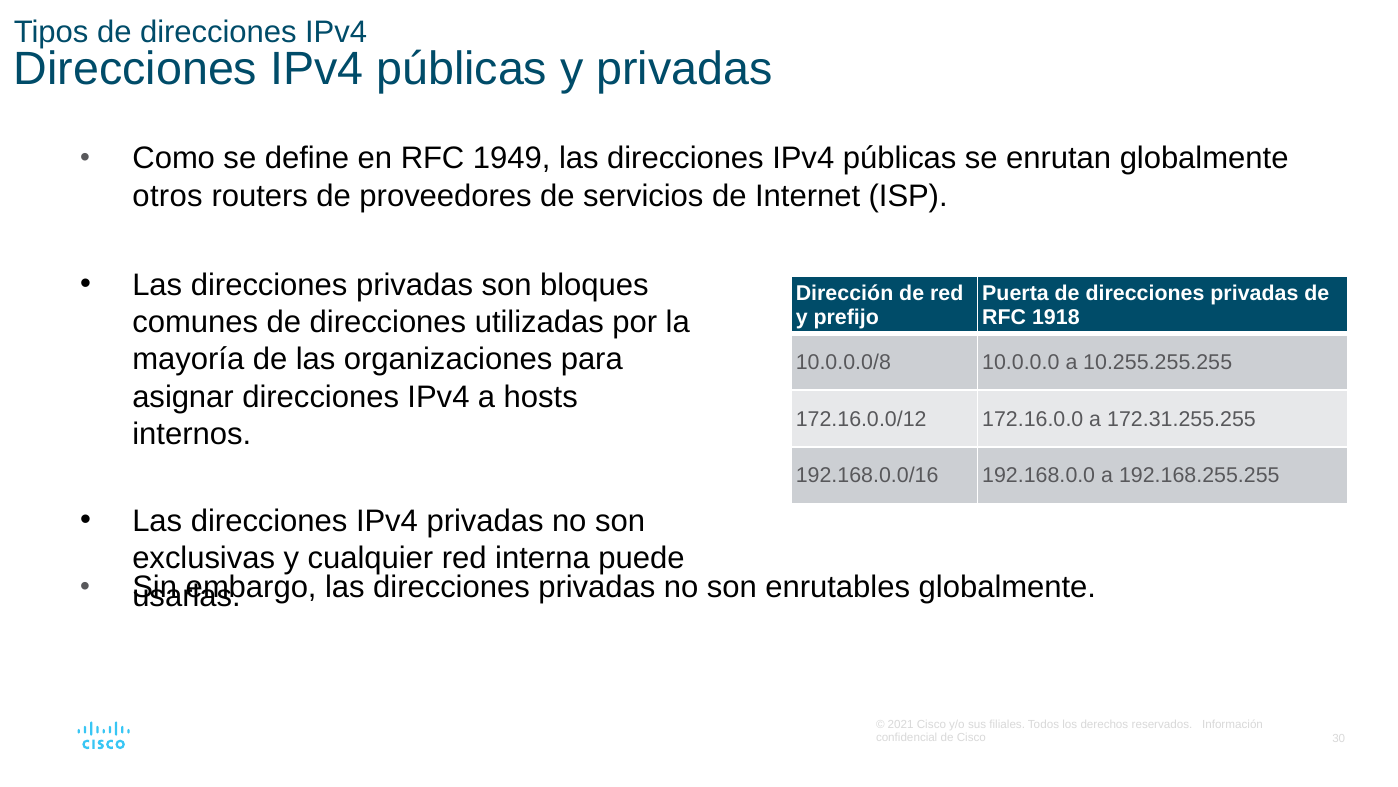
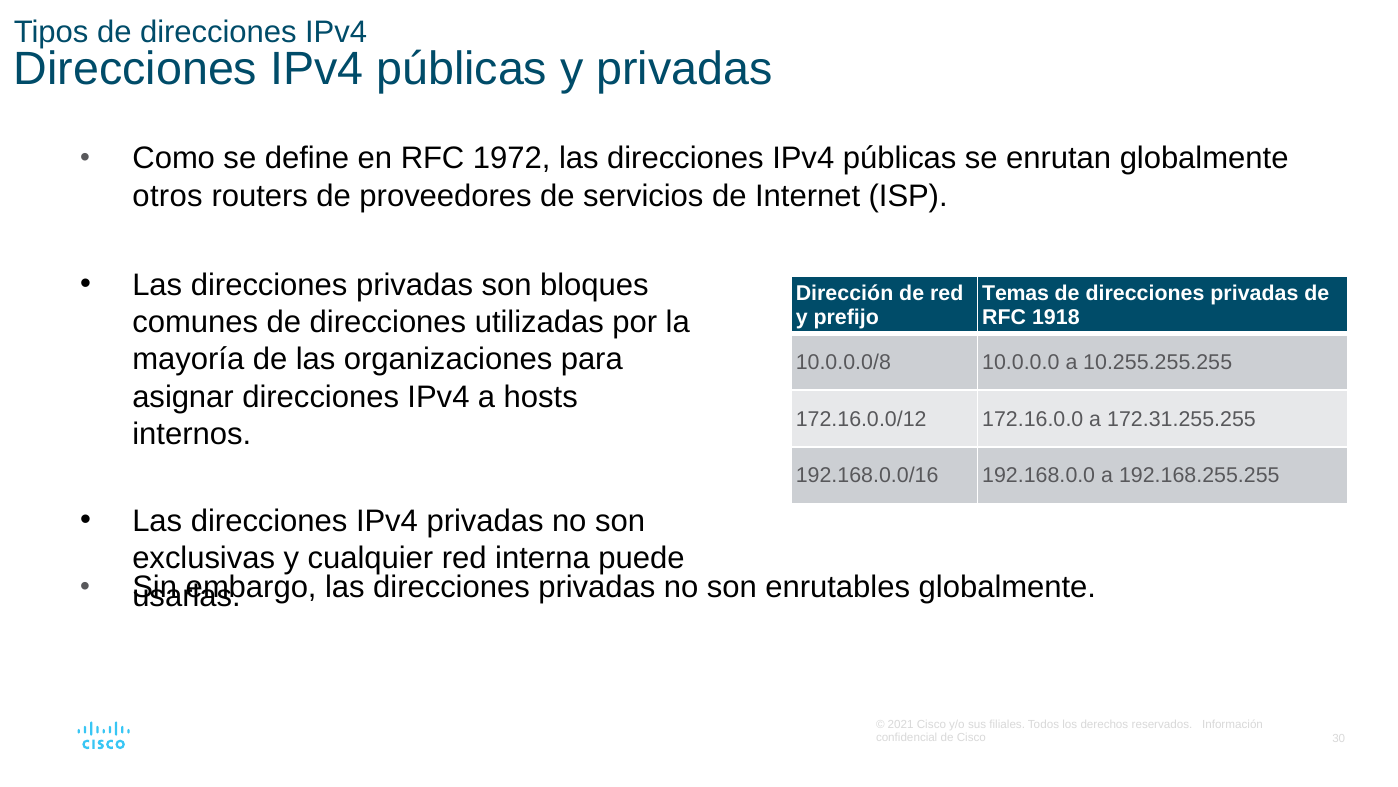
1949: 1949 -> 1972
Puerta: Puerta -> Temas
